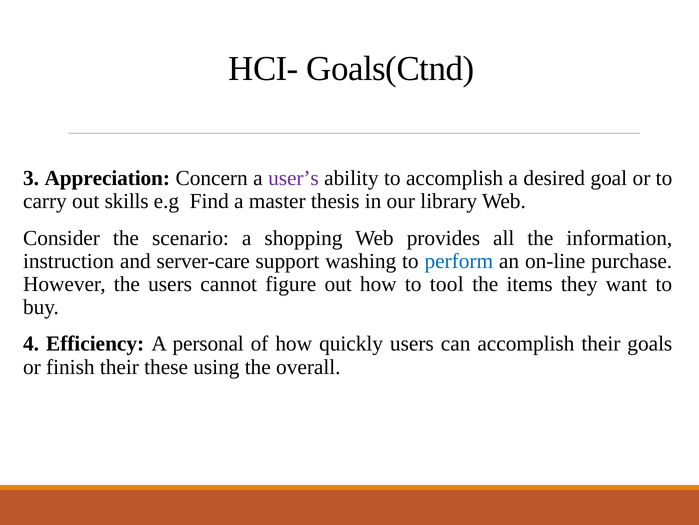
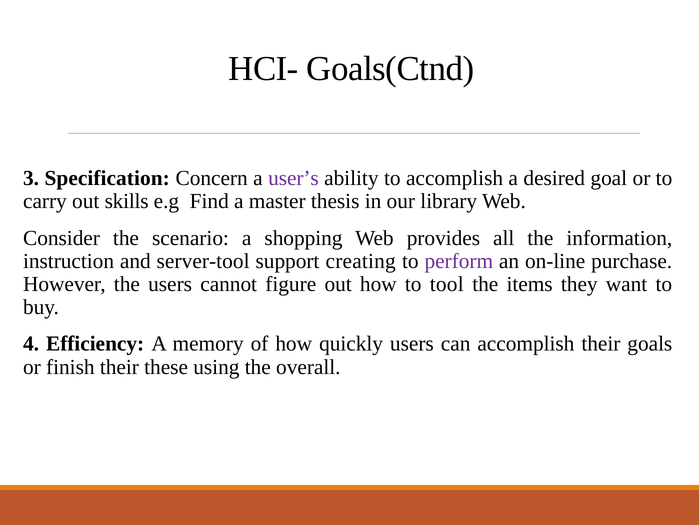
Appreciation: Appreciation -> Specification
server-care: server-care -> server-tool
washing: washing -> creating
perform colour: blue -> purple
personal: personal -> memory
